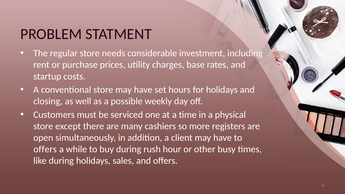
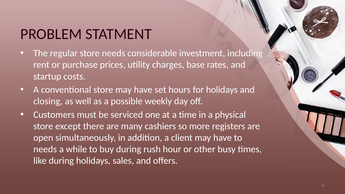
offers at (45, 149): offers -> needs
